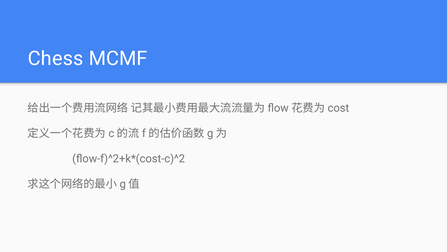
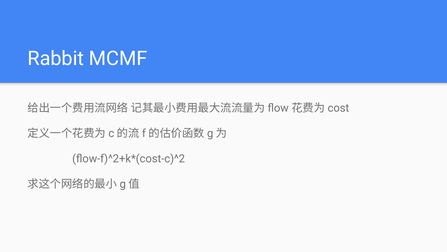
Chess: Chess -> Rabbit
